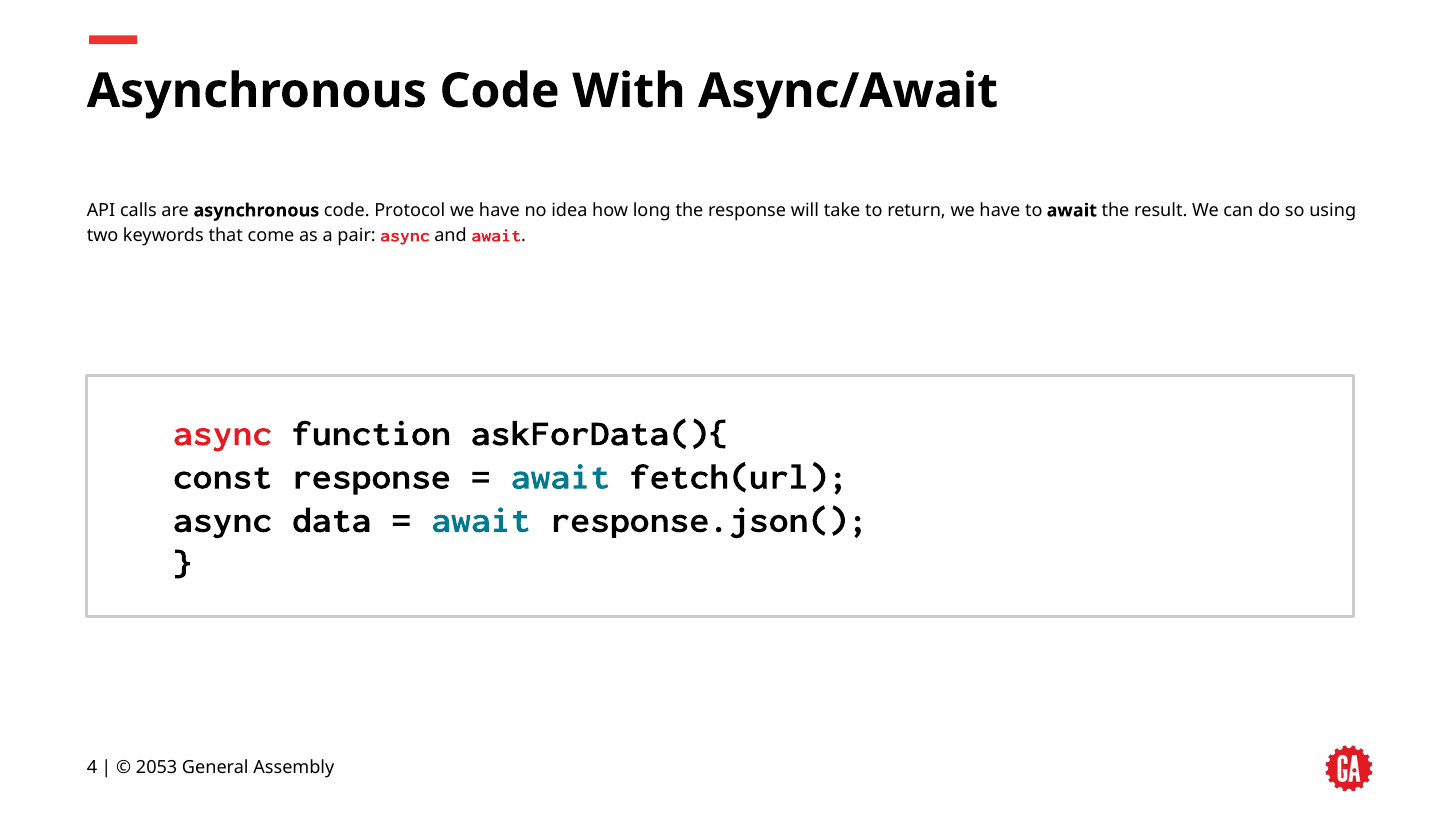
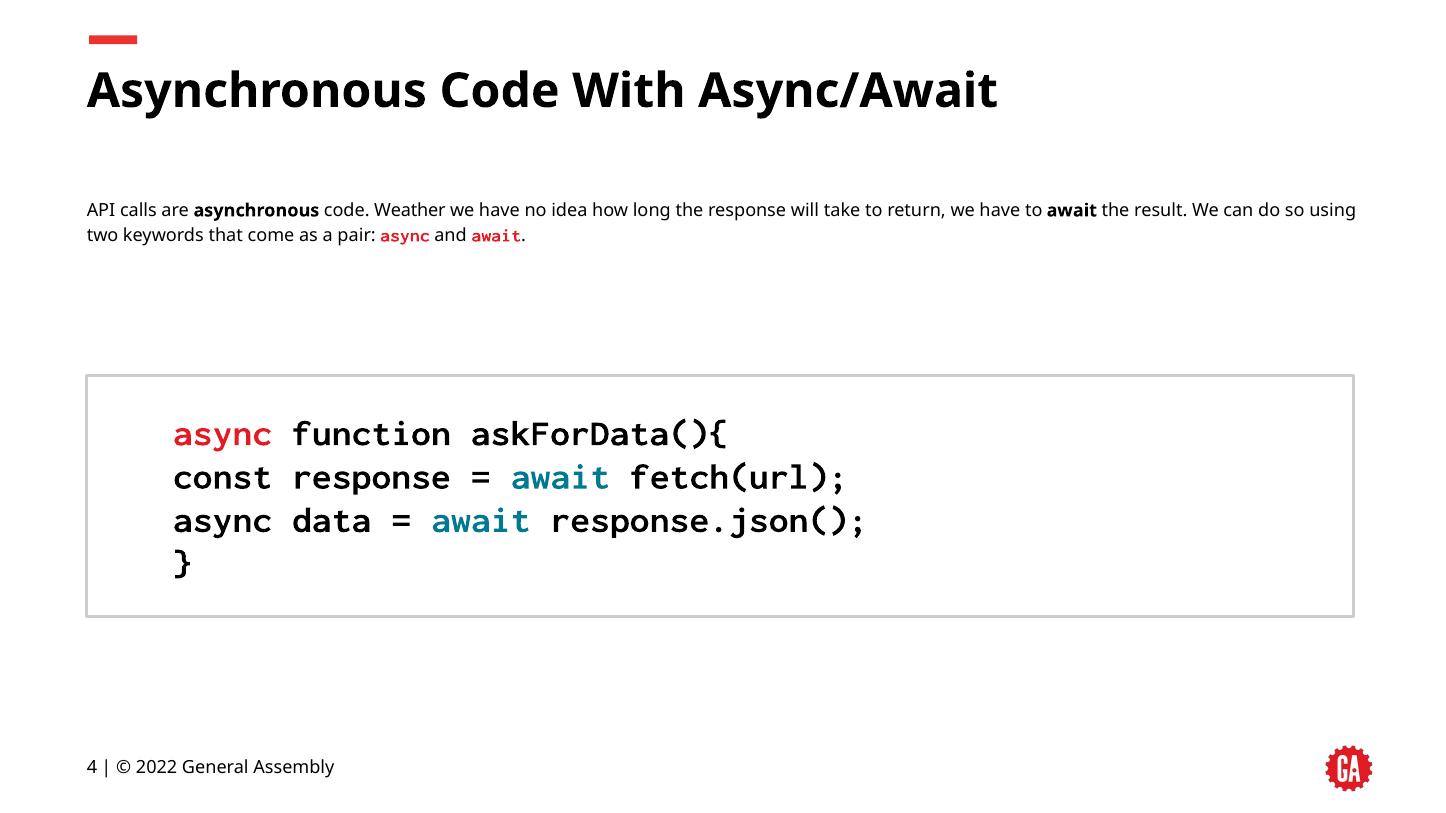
Protocol: Protocol -> Weather
2053: 2053 -> 2022
